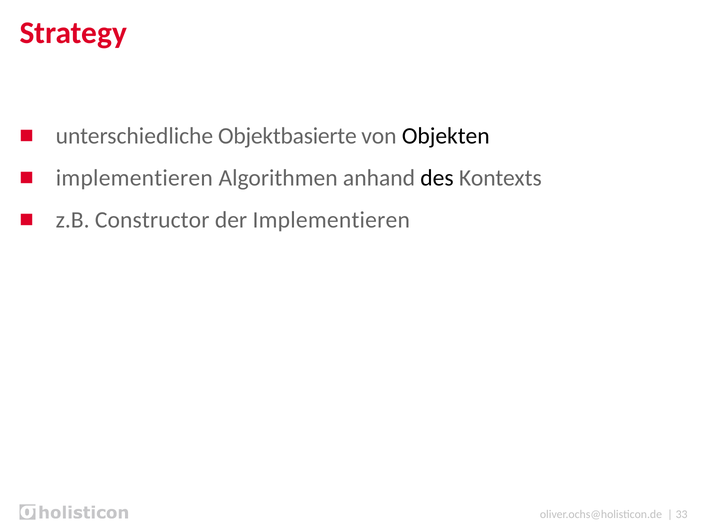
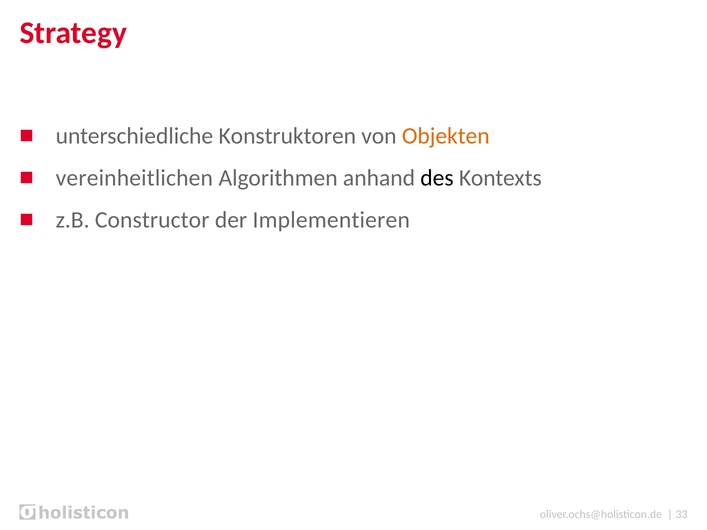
Objektbasierte: Objektbasierte -> Konstruktoren
Objekten colour: black -> orange
implementieren at (134, 178): implementieren -> vereinheitlichen
